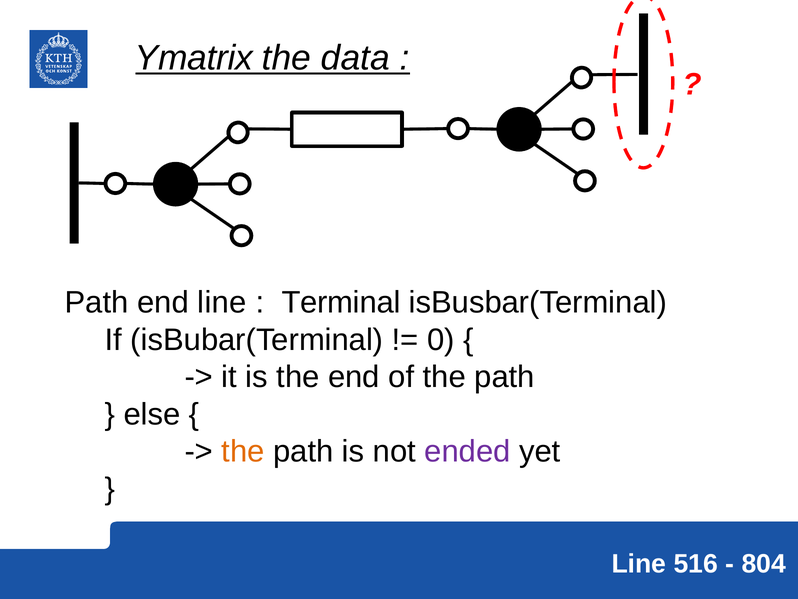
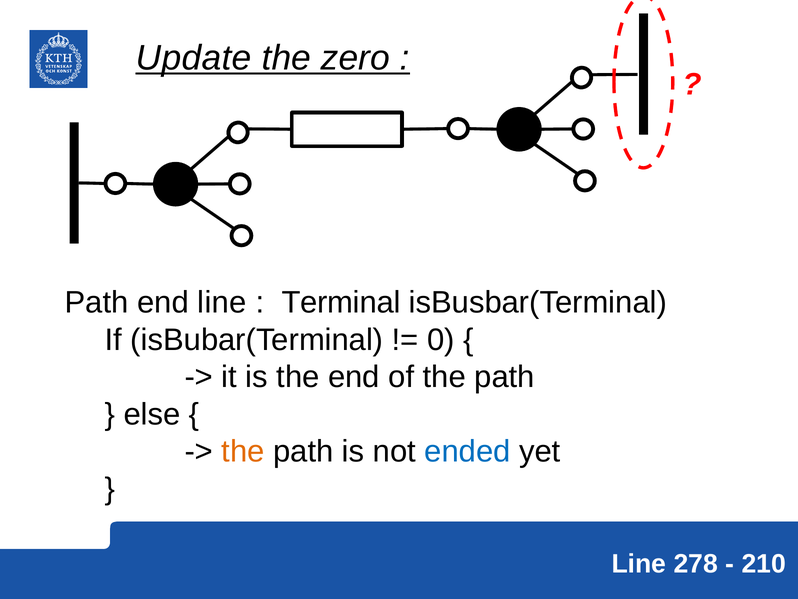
Ymatrix: Ymatrix -> Update
data: data -> zero
ended colour: purple -> blue
516: 516 -> 278
804: 804 -> 210
